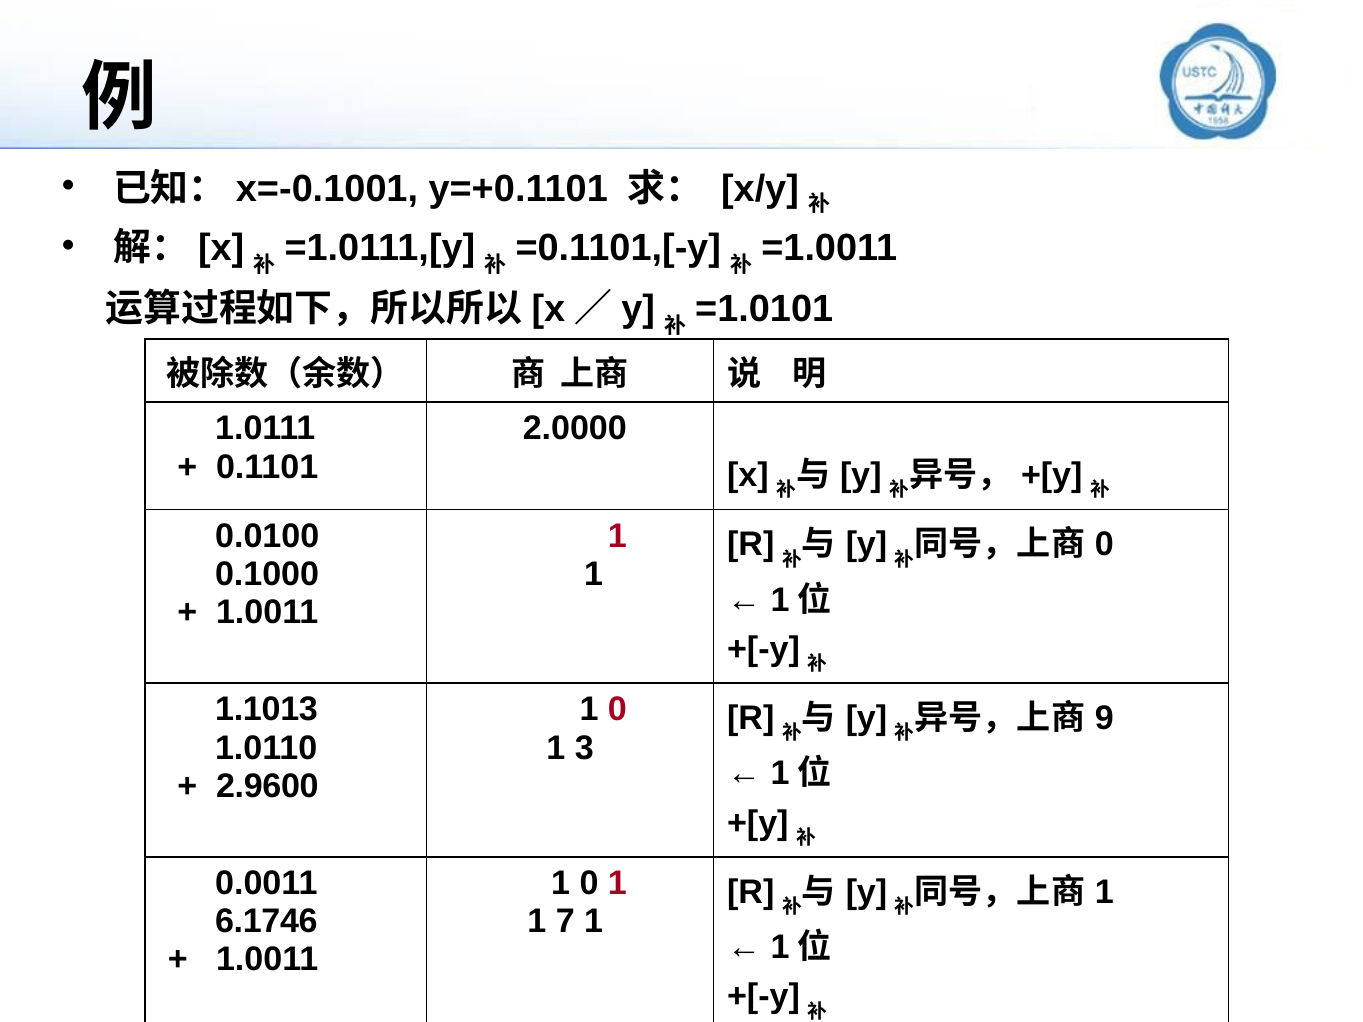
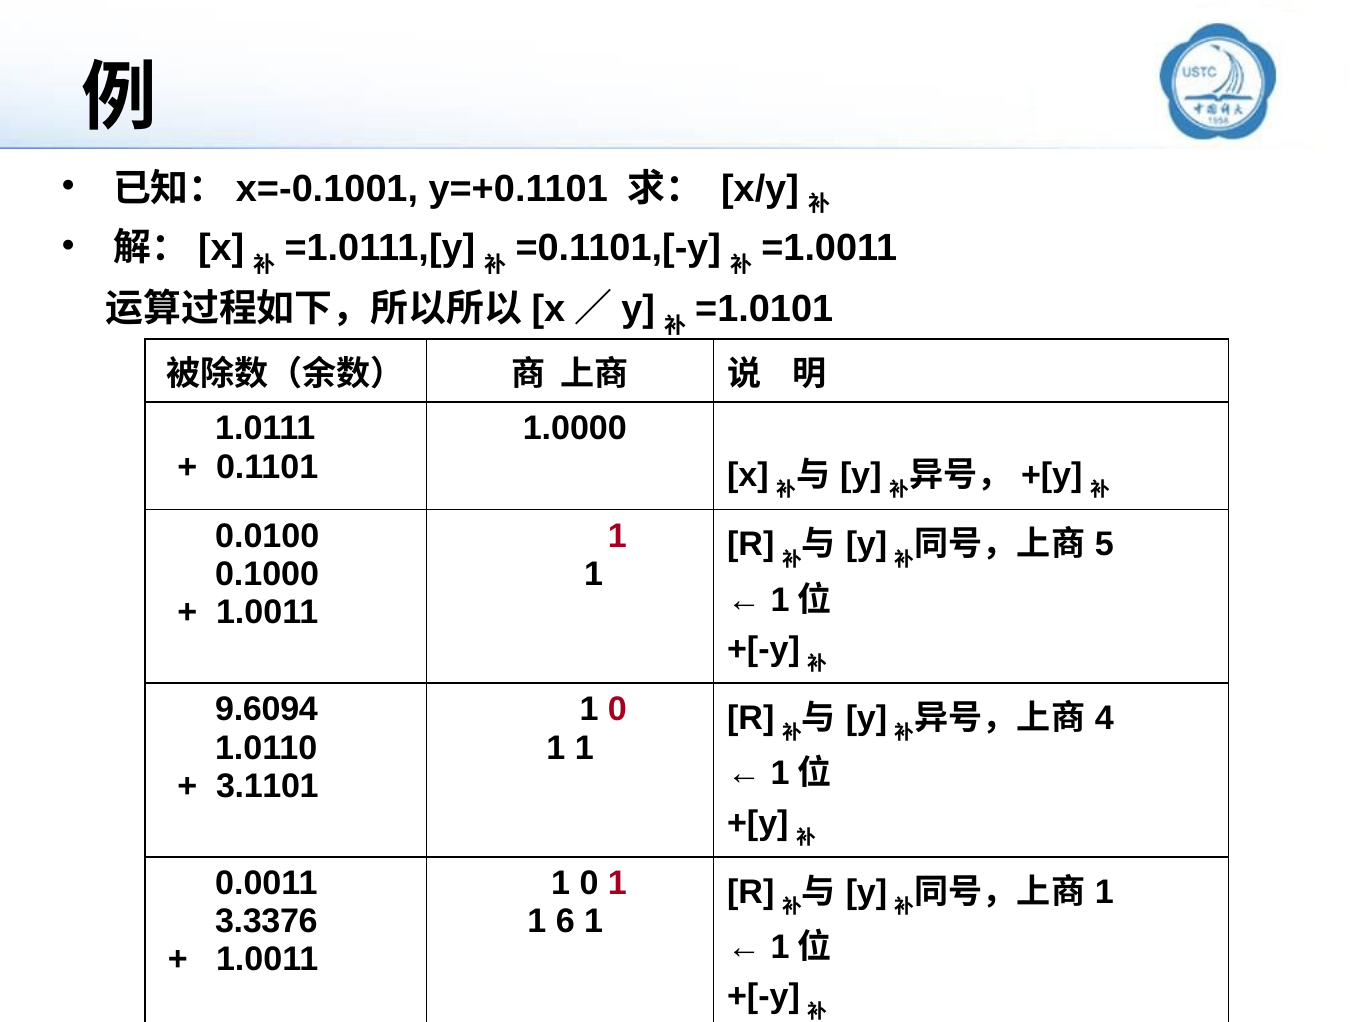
2.0000: 2.0000 -> 1.0000
0 at (1104, 545): 0 -> 5
1.1013: 1.1013 -> 9.6094
9: 9 -> 4
3 at (584, 748): 3 -> 1
2.9600: 2.9600 -> 3.1101
6.1746: 6.1746 -> 3.3376
7: 7 -> 6
